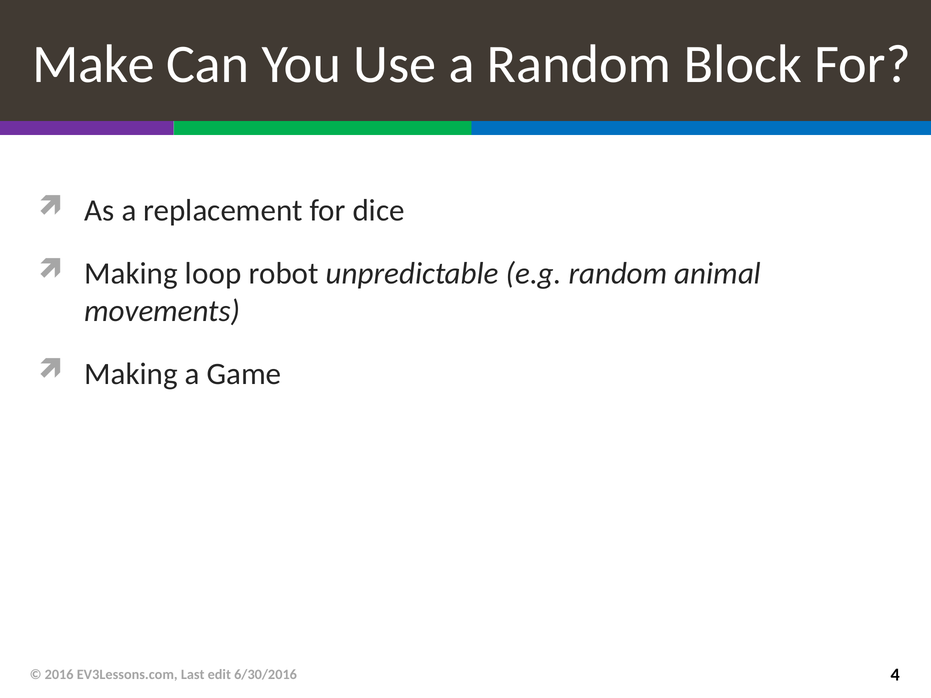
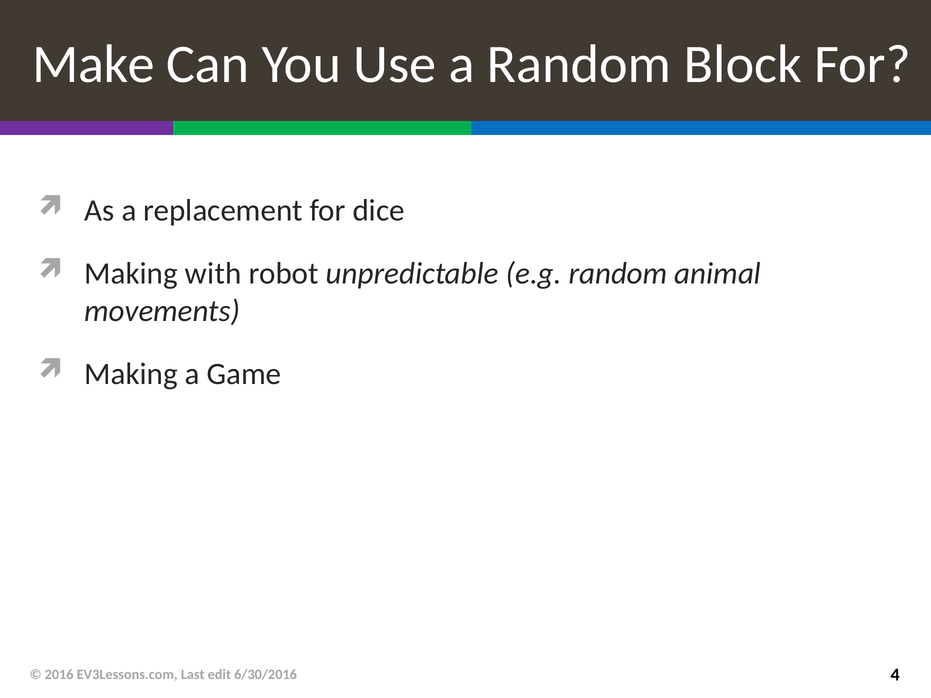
loop: loop -> with
